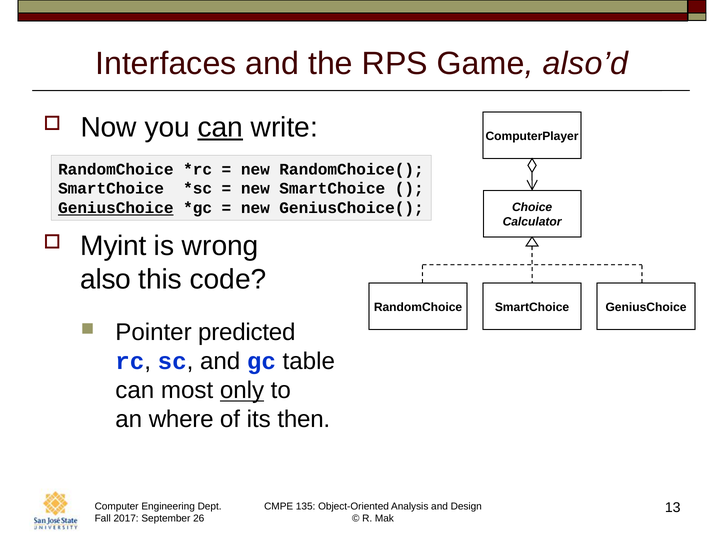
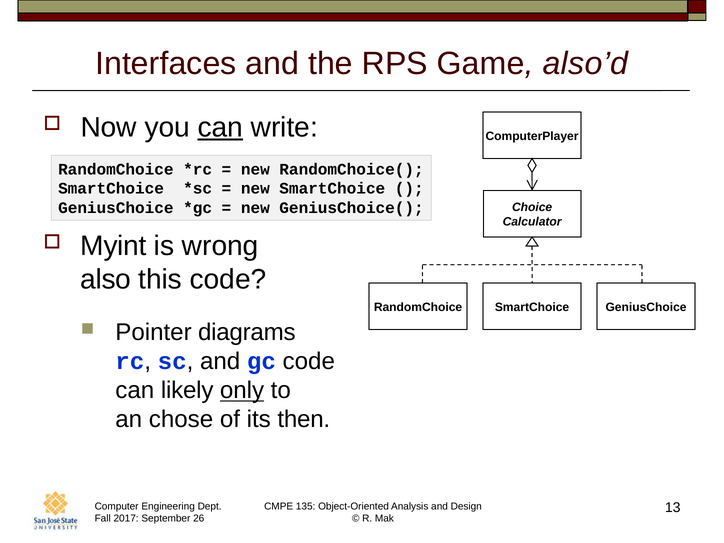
GeniusChoice at (116, 208) underline: present -> none
predicted: predicted -> diagrams
gc table: table -> code
most: most -> likely
where: where -> chose
